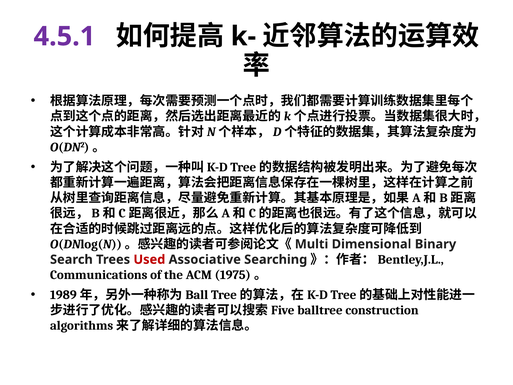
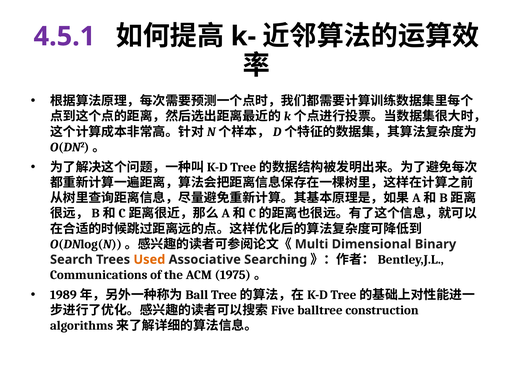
Used colour: red -> orange
